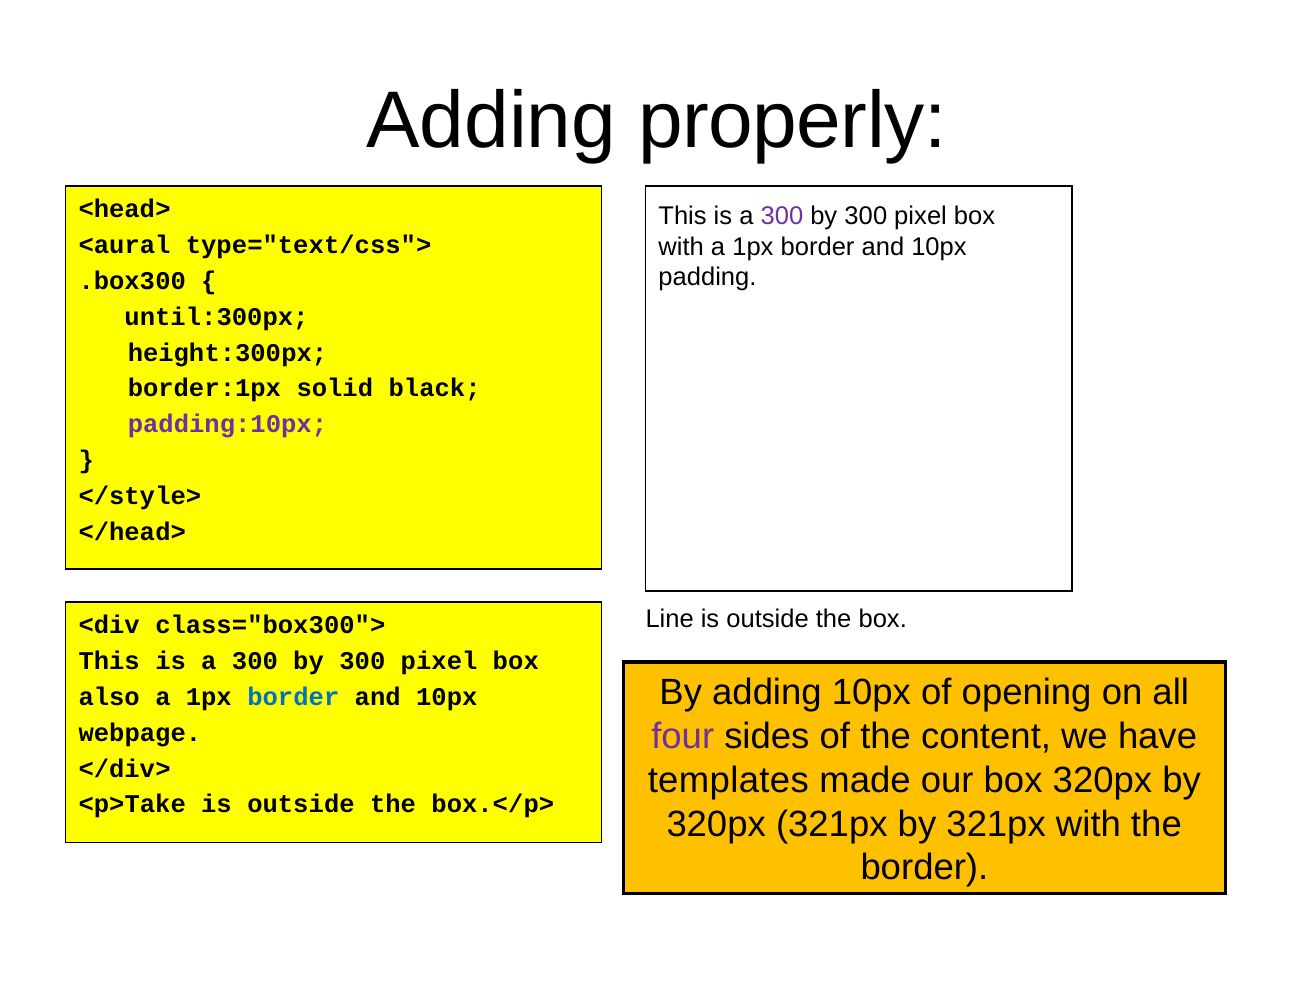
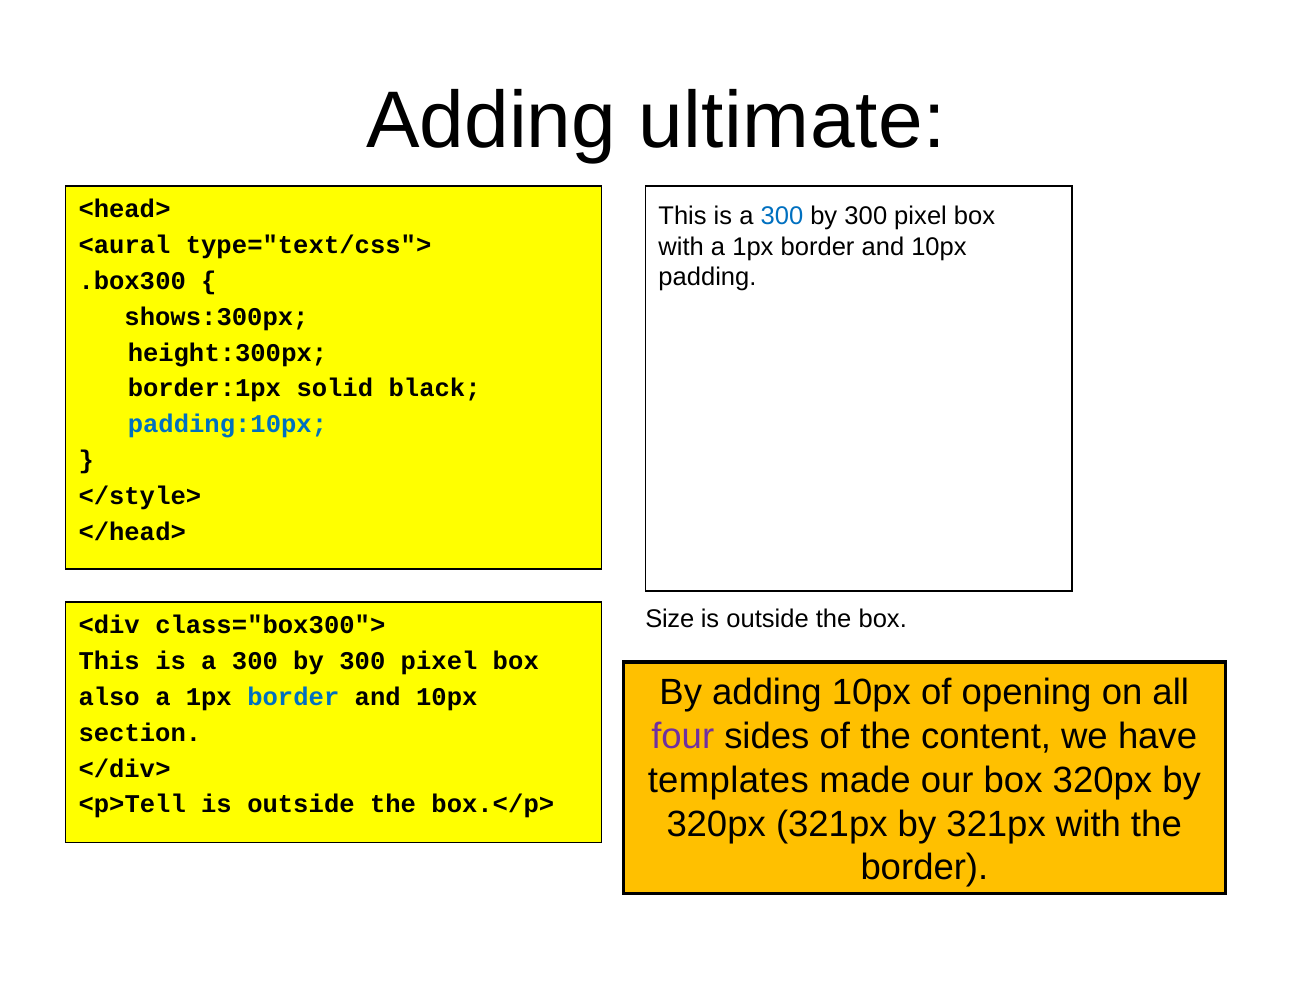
properly: properly -> ultimate
300 at (782, 216) colour: purple -> blue
until:300px: until:300px -> shows:300px
padding:10px colour: purple -> blue
Line: Line -> Size
webpage: webpage -> section
<p>Take: <p>Take -> <p>Tell
